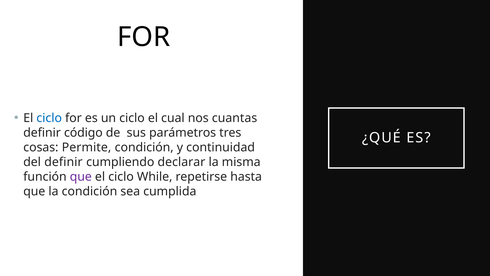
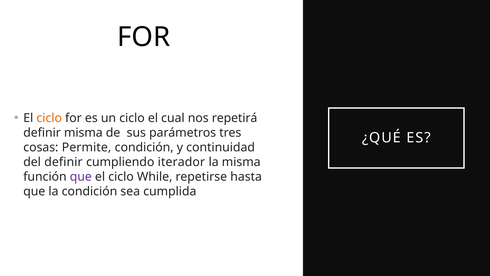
ciclo at (49, 118) colour: blue -> orange
cuantas: cuantas -> repetirá
definir código: código -> misma
declarar: declarar -> iterador
